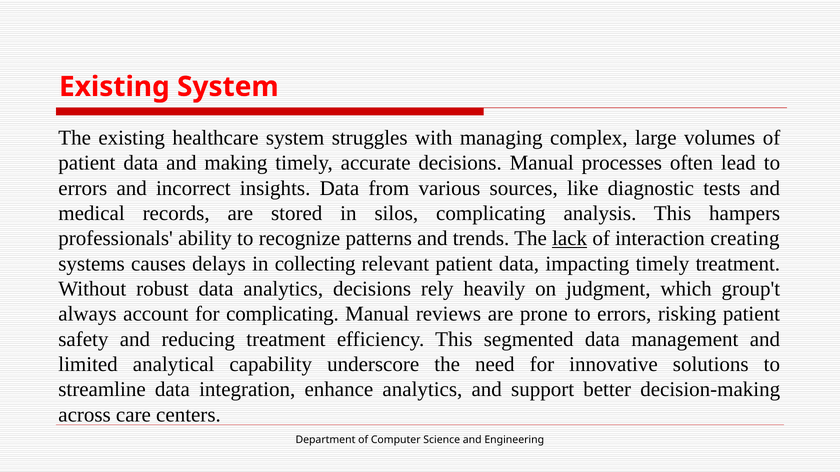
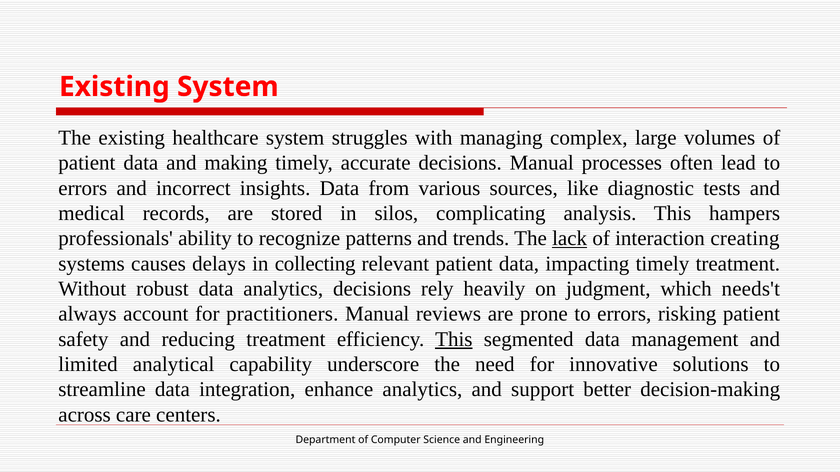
group't: group't -> needs't
for complicating: complicating -> practitioners
This at (454, 340) underline: none -> present
